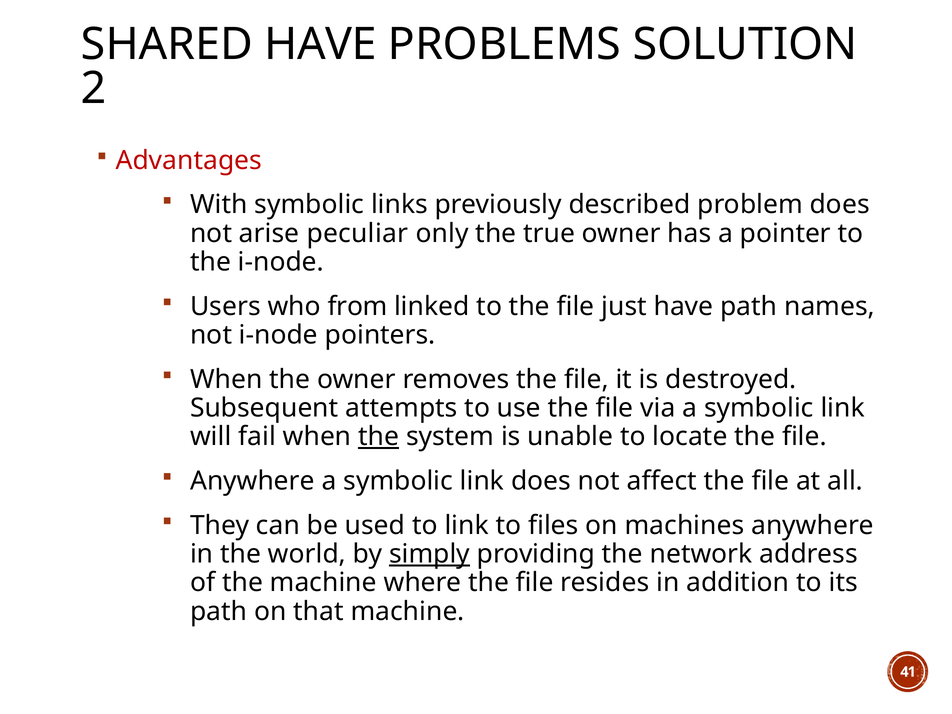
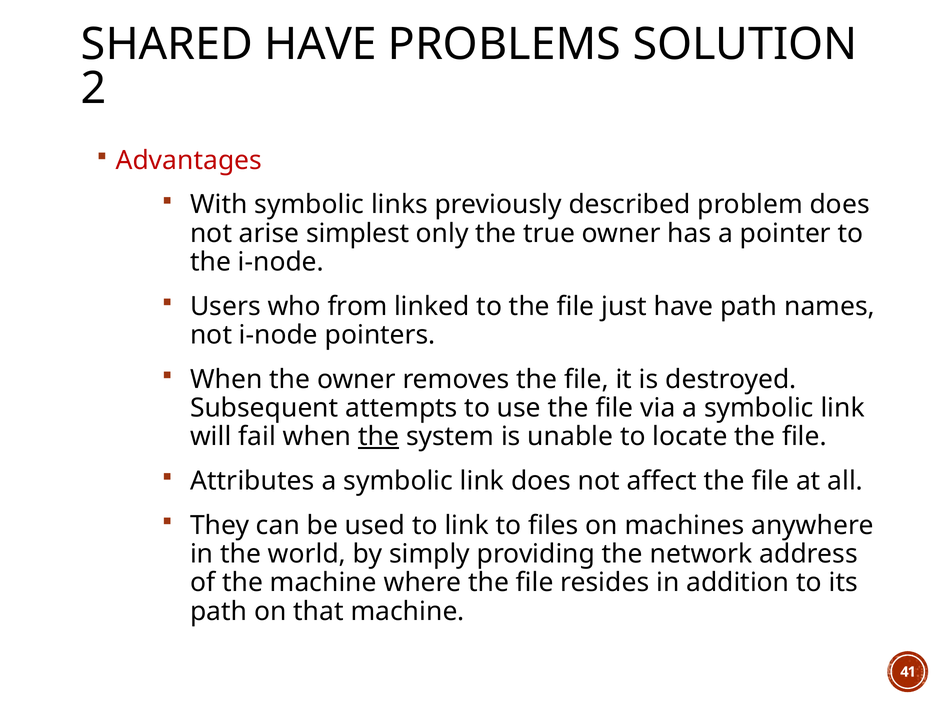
peculiar: peculiar -> simplest
Anywhere at (252, 481): Anywhere -> Attributes
simply underline: present -> none
